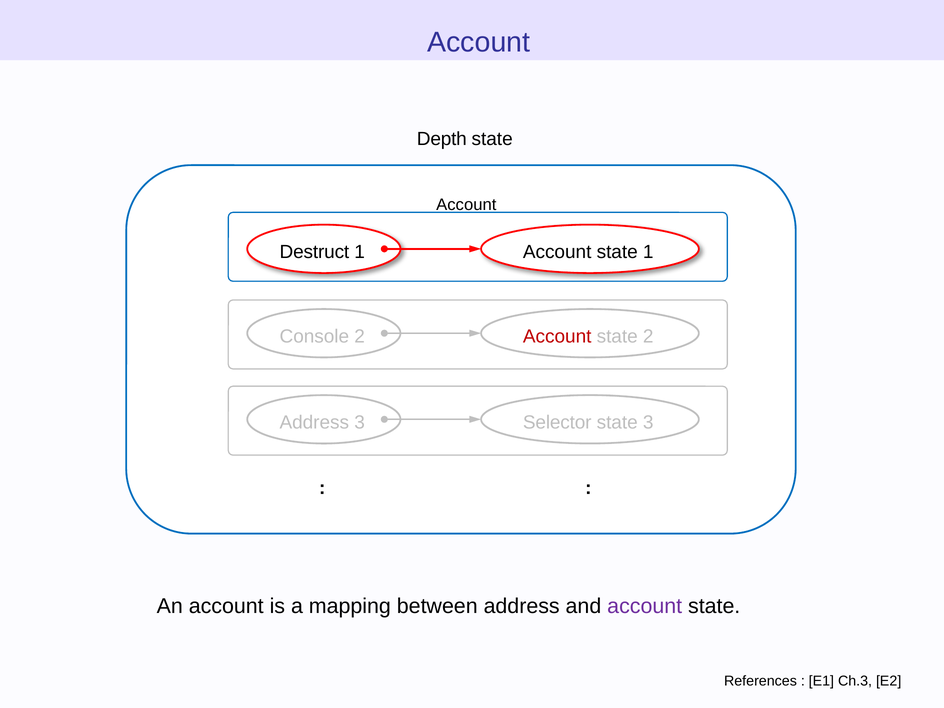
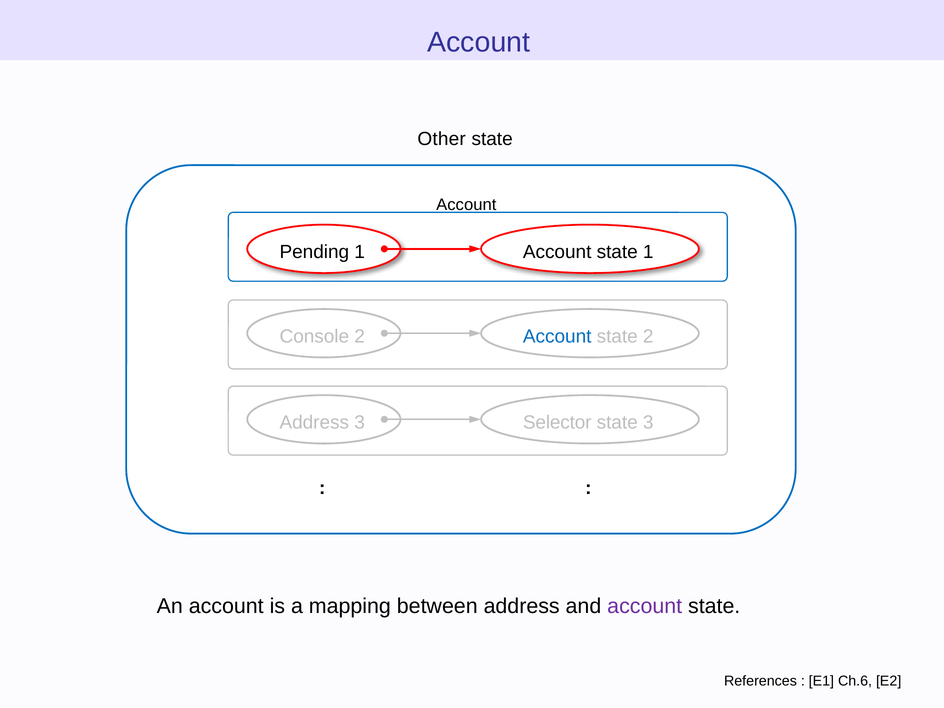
Depth: Depth -> Other
Destruct: Destruct -> Pending
Account at (557, 336) colour: red -> blue
Ch.3: Ch.3 -> Ch.6
